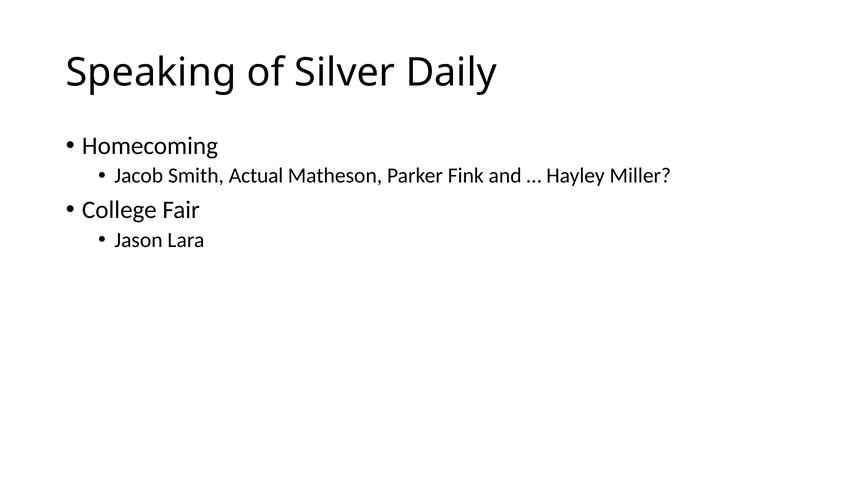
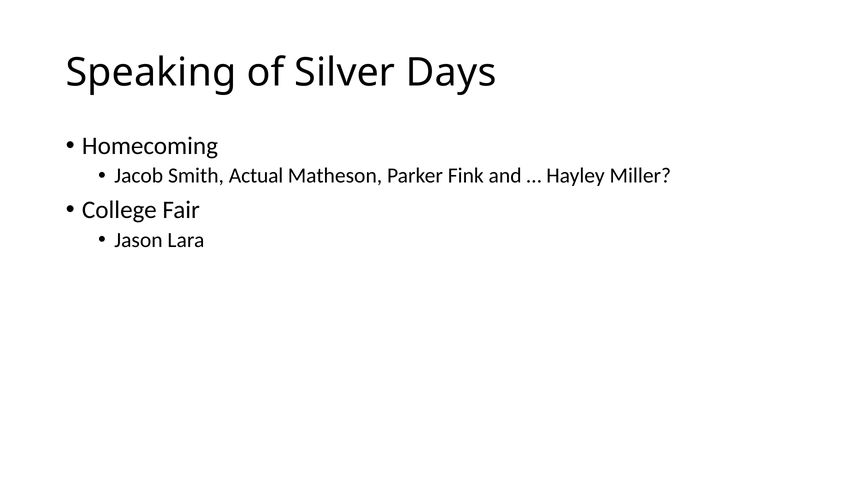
Daily: Daily -> Days
